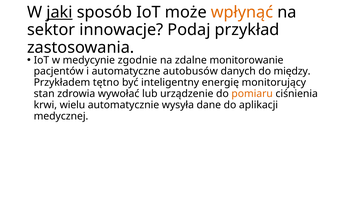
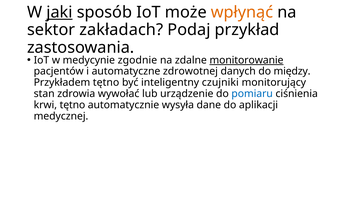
innowacje: innowacje -> zakładach
monitorowanie underline: none -> present
autobusów: autobusów -> zdrowotnej
energię: energię -> czujniki
pomiaru colour: orange -> blue
krwi wielu: wielu -> tętno
